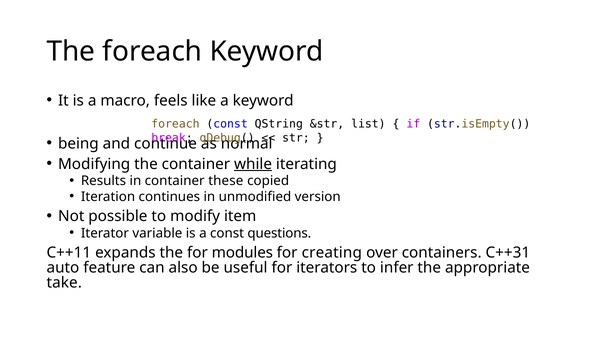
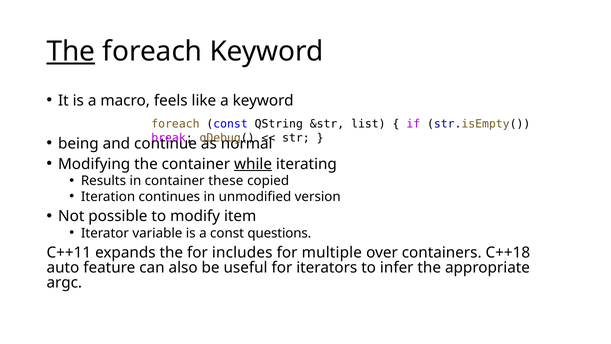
The at (71, 51) underline: none -> present
modules: modules -> includes
creating: creating -> multiple
C++31: C++31 -> C++18
take: take -> argc
